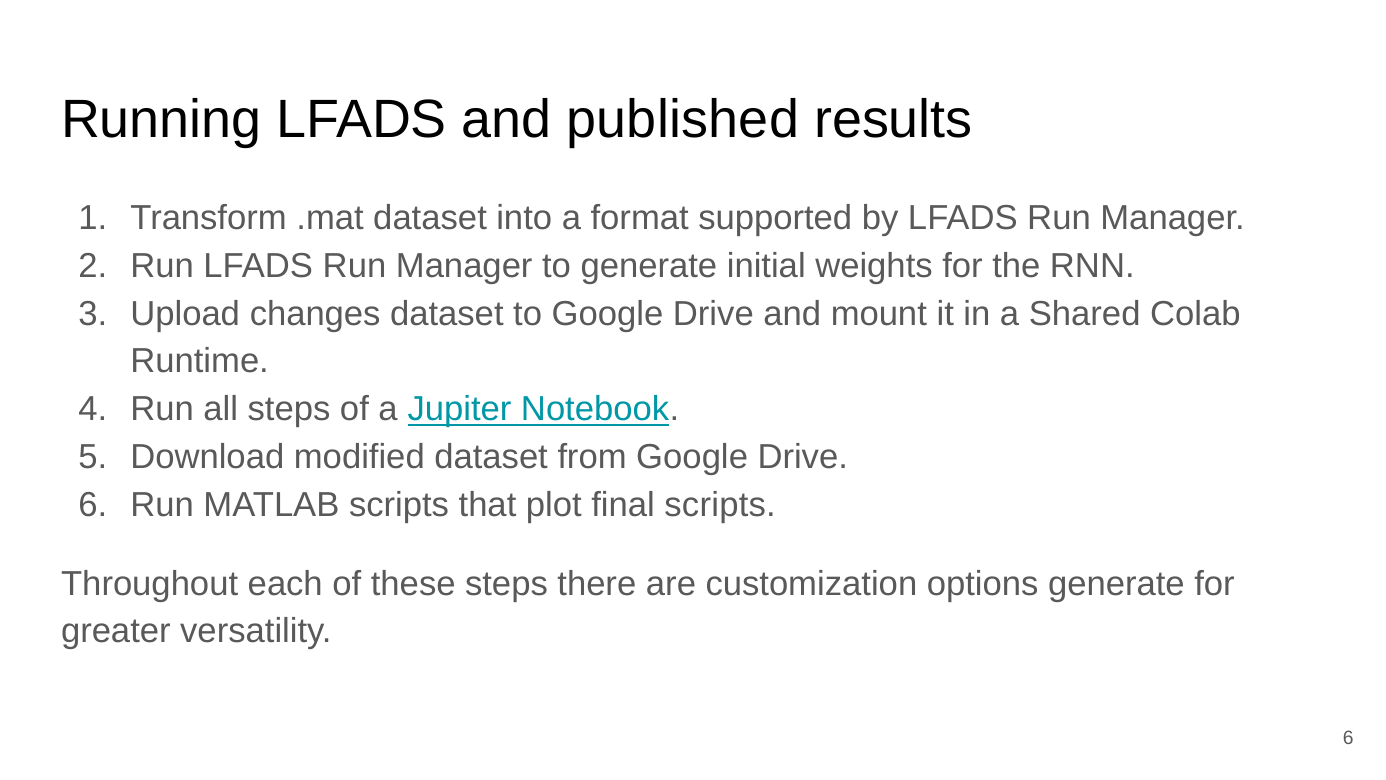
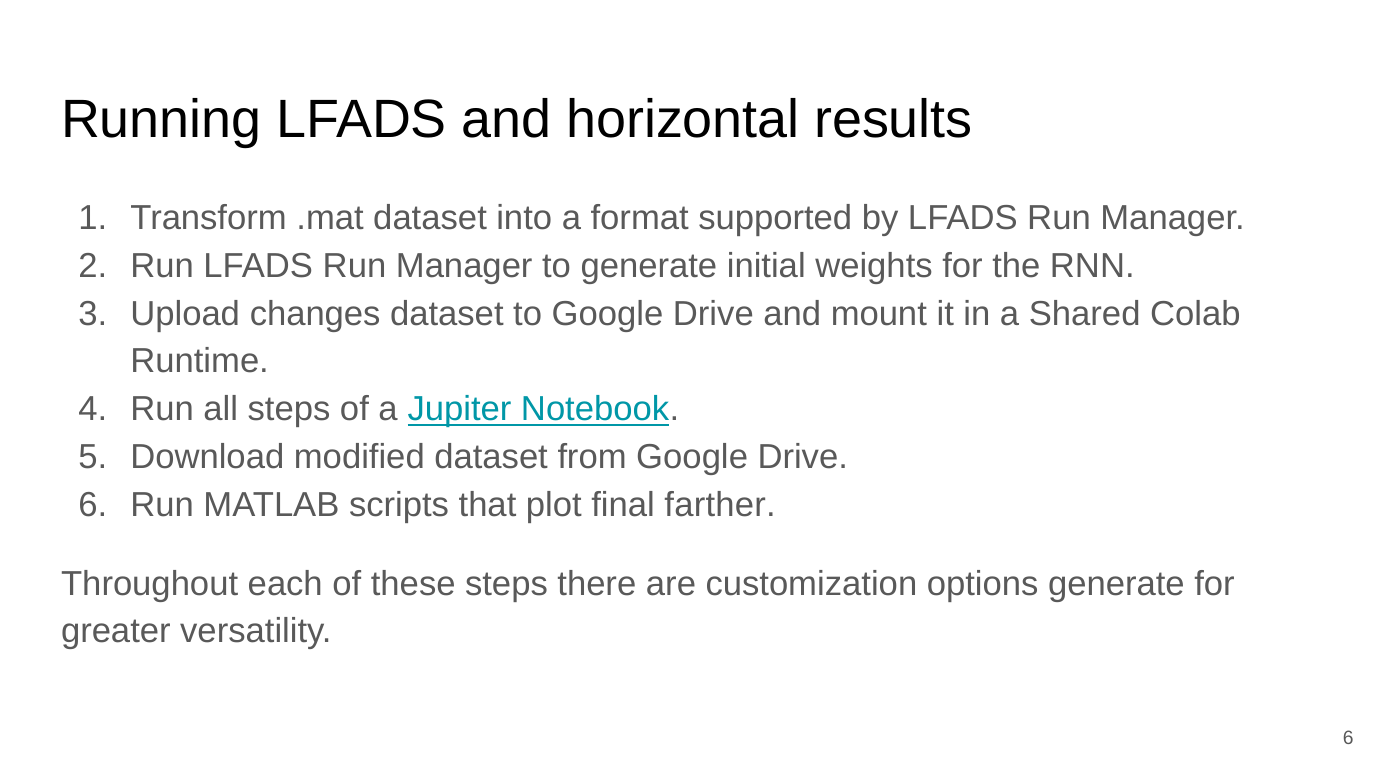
published: published -> horizontal
final scripts: scripts -> farther
